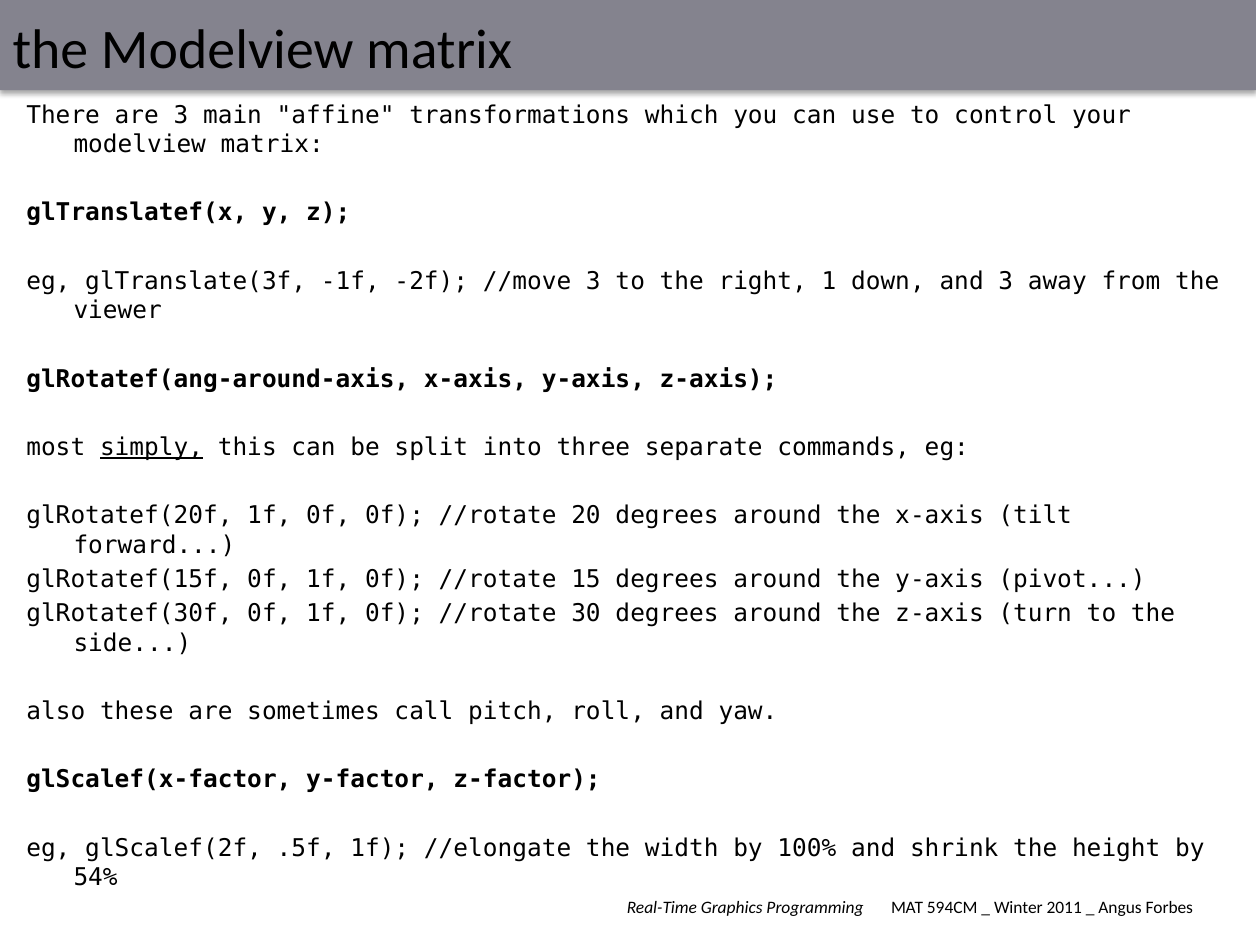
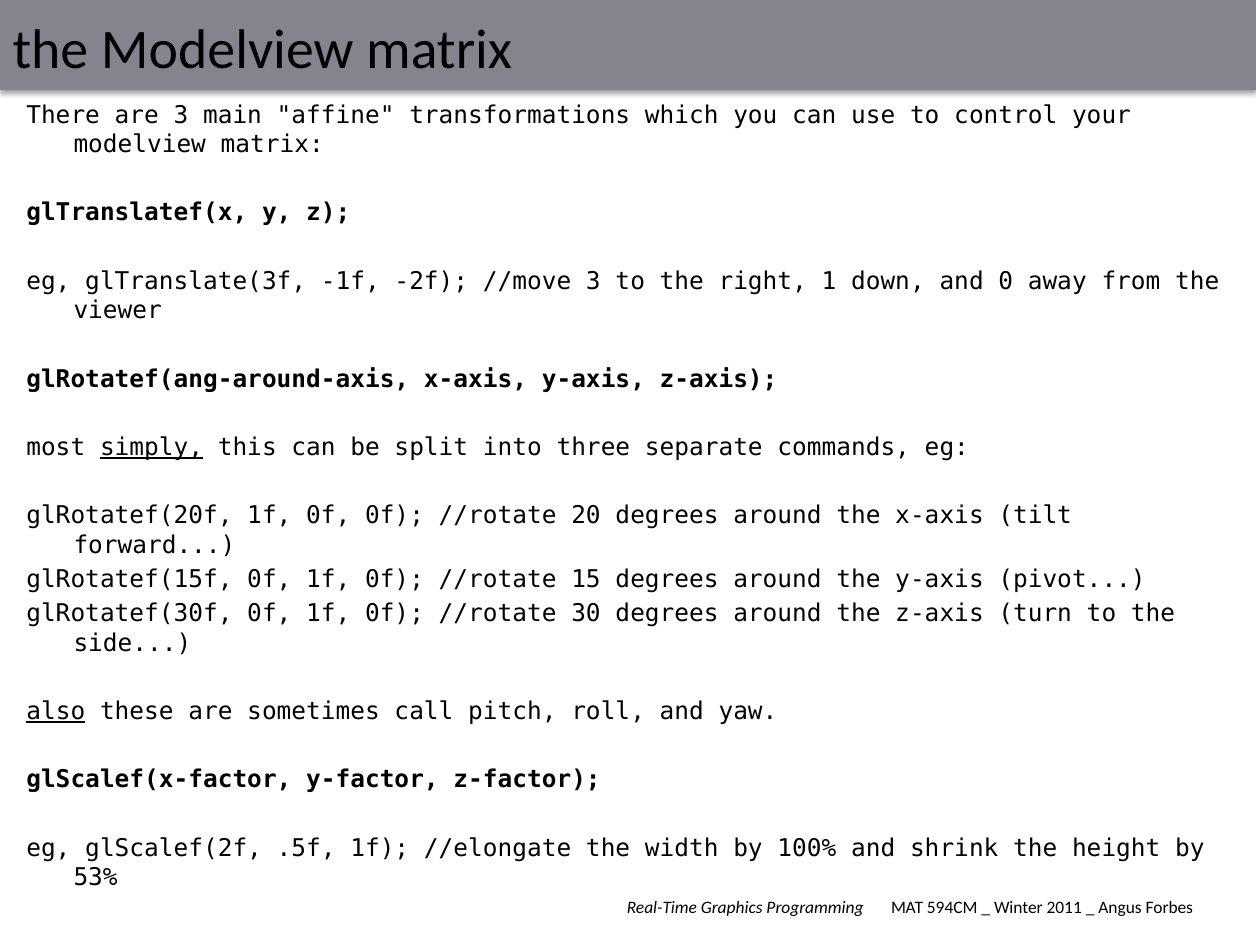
and 3: 3 -> 0
also underline: none -> present
54%: 54% -> 53%
